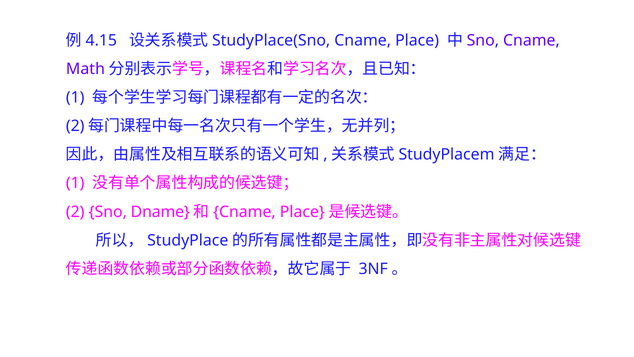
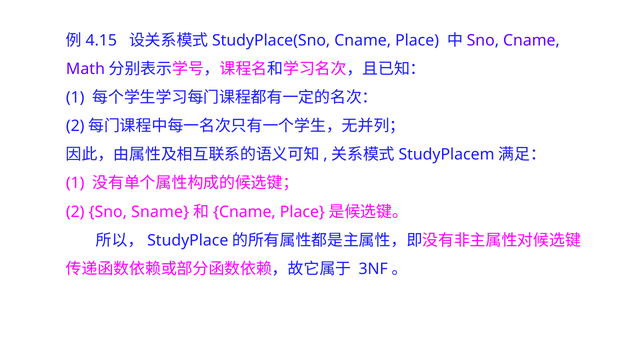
Dname: Dname -> Sname
